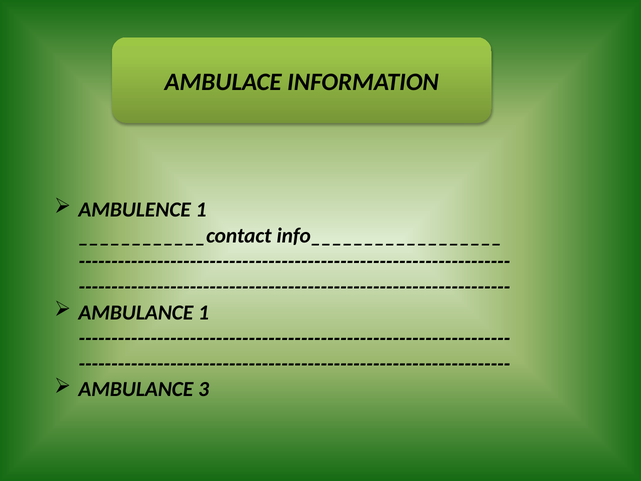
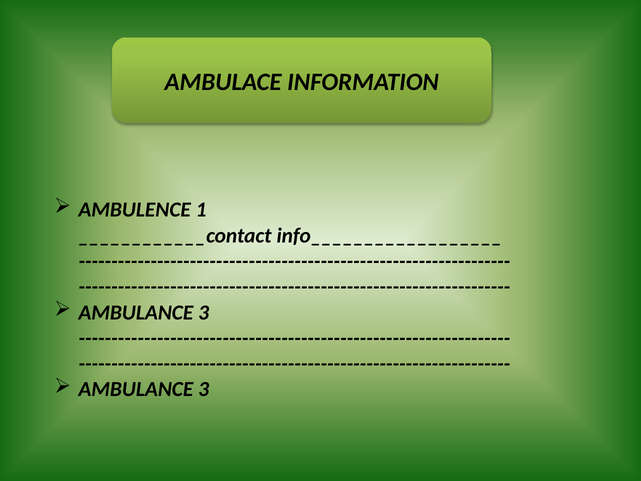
1 at (204, 312): 1 -> 3
